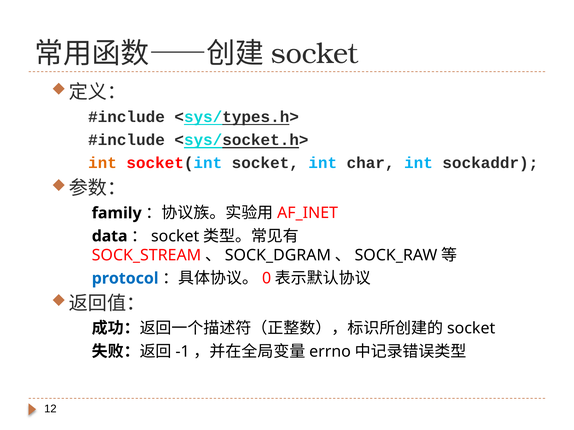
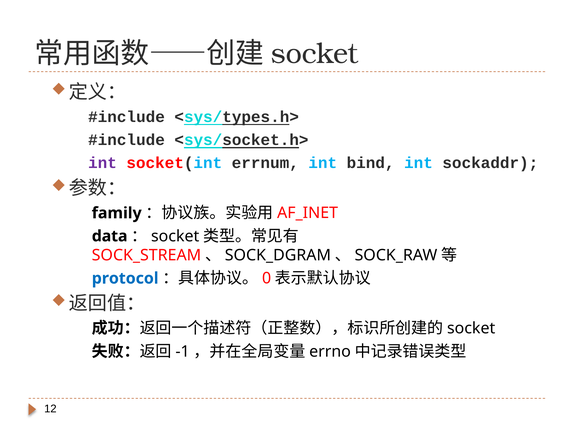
int at (103, 163) colour: orange -> purple
socket(int socket: socket -> errnum
char: char -> bind
